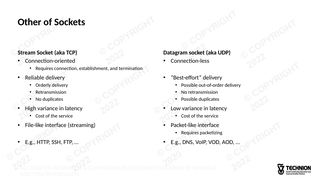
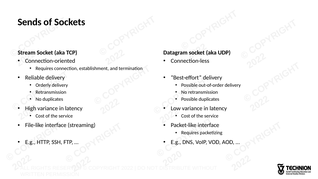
Other: Other -> Sends
